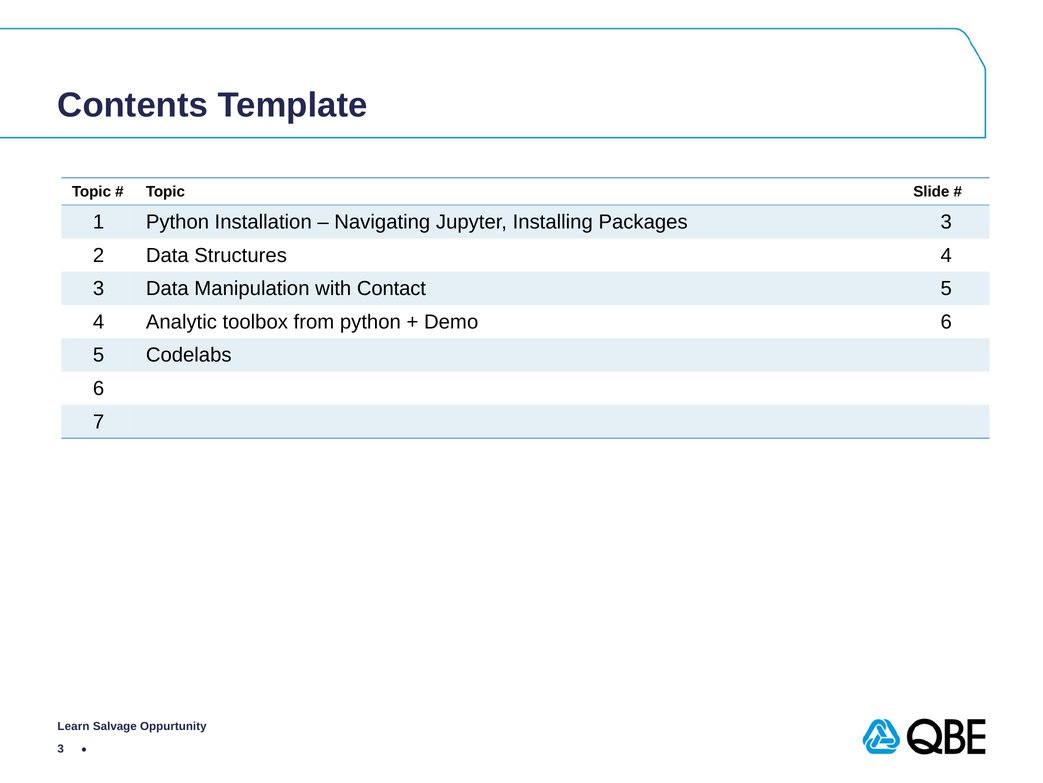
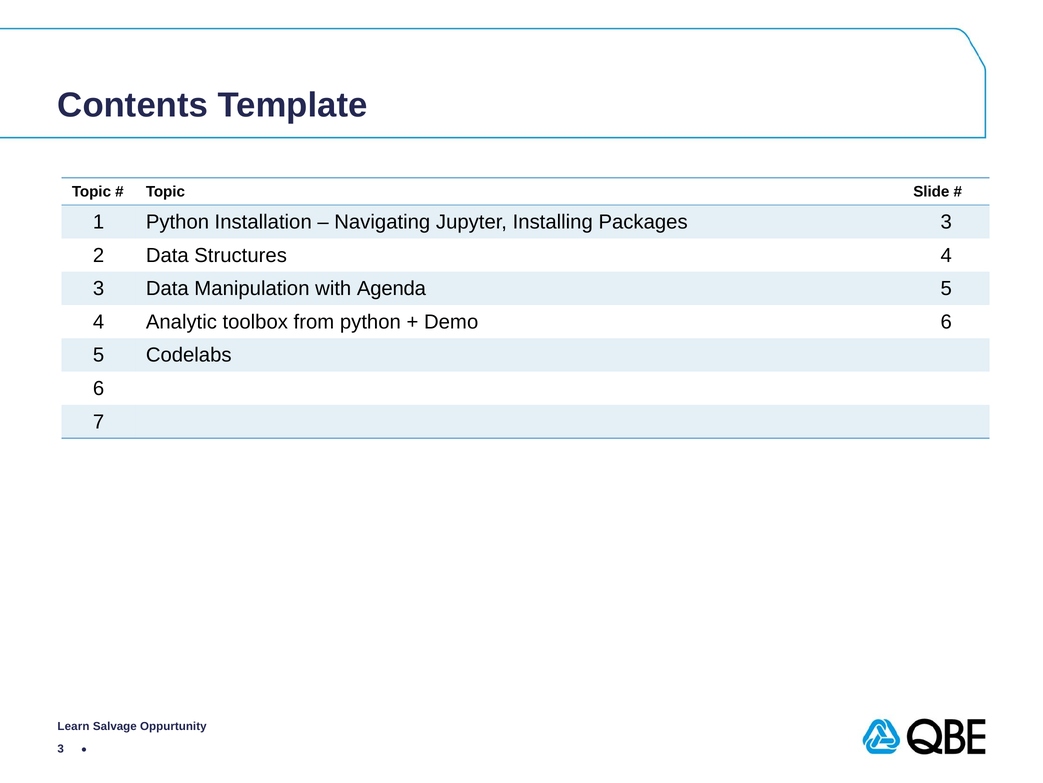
Contact: Contact -> Agenda
